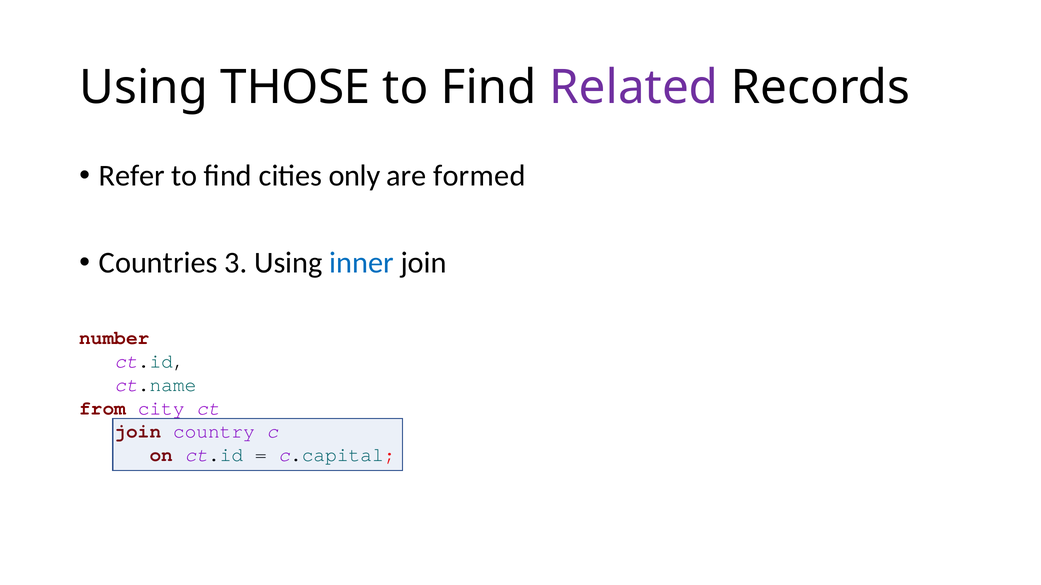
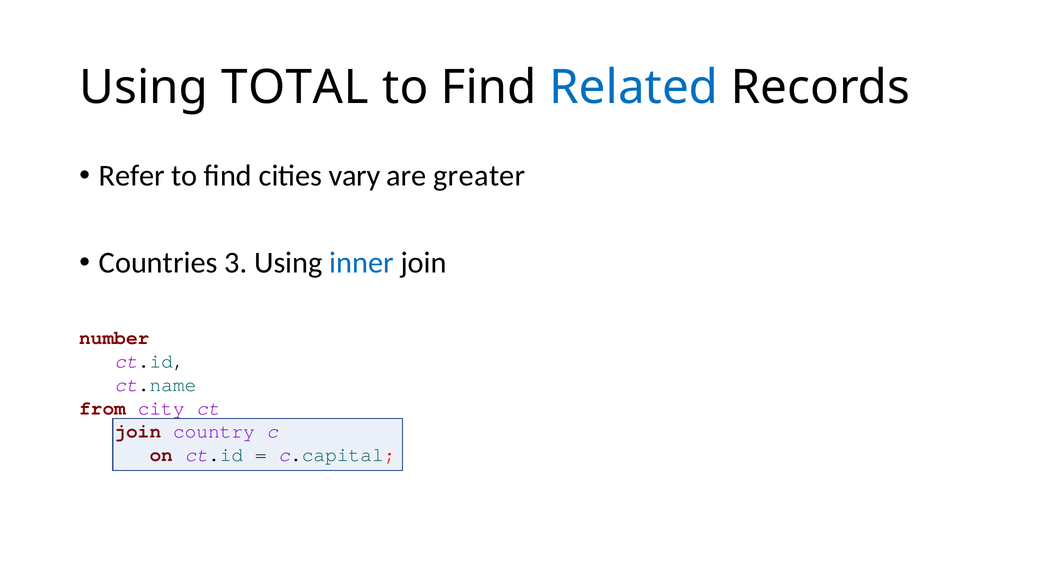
THOSE: THOSE -> TOTAL
Related colour: purple -> blue
only: only -> vary
formed: formed -> greater
